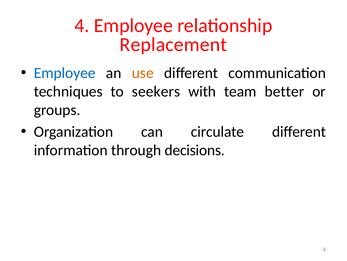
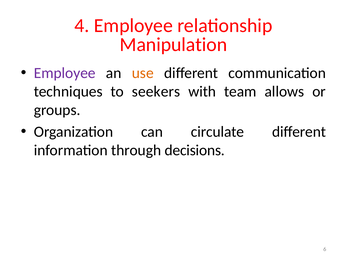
Replacement: Replacement -> Manipulation
Employee at (65, 73) colour: blue -> purple
better: better -> allows
